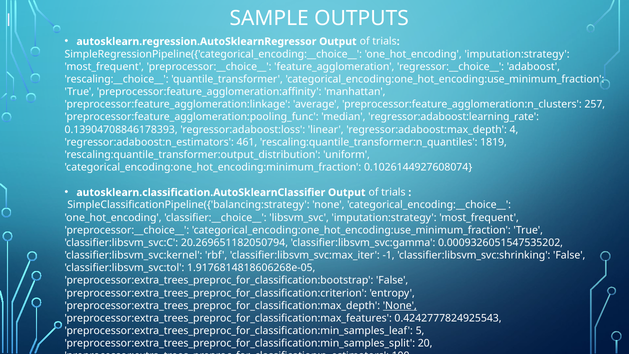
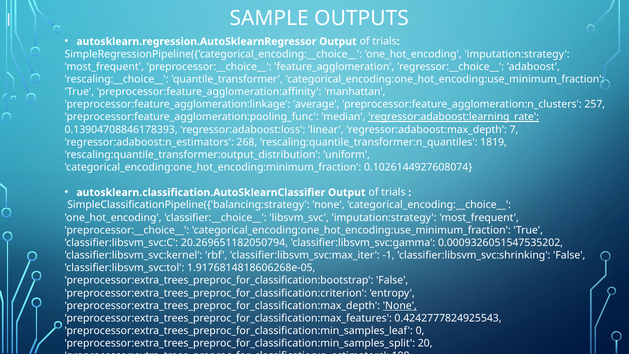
regressor:adaboost:learning_rate underline: none -> present
4: 4 -> 7
461: 461 -> 268
5: 5 -> 0
